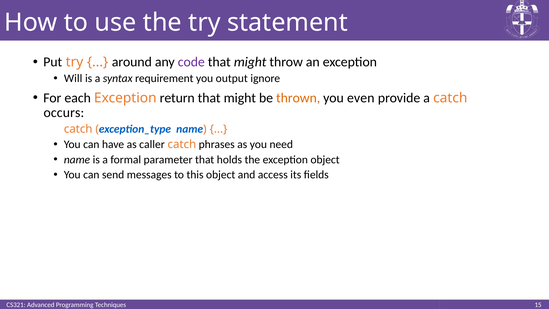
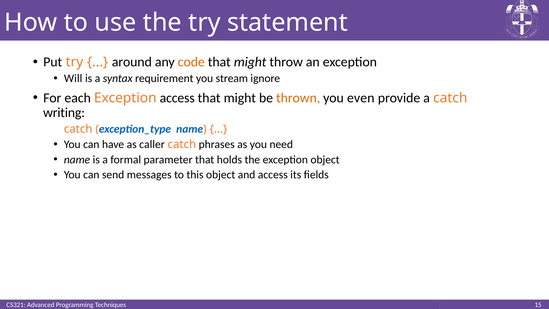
code colour: purple -> orange
output: output -> stream
Exception return: return -> access
occurs: occurs -> writing
